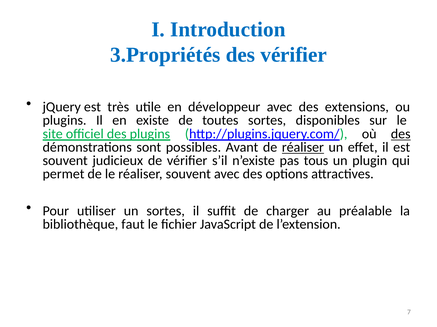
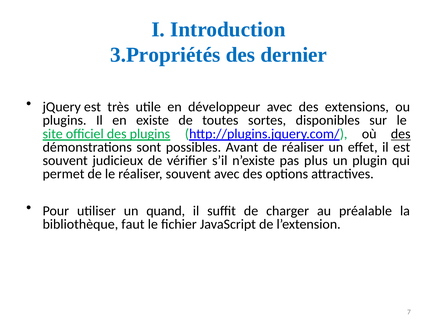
des vérifier: vérifier -> dernier
réaliser at (303, 148) underline: present -> none
tous: tous -> plus
un sortes: sortes -> quand
